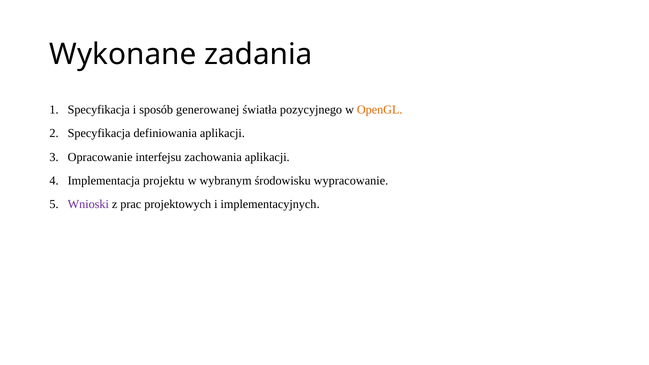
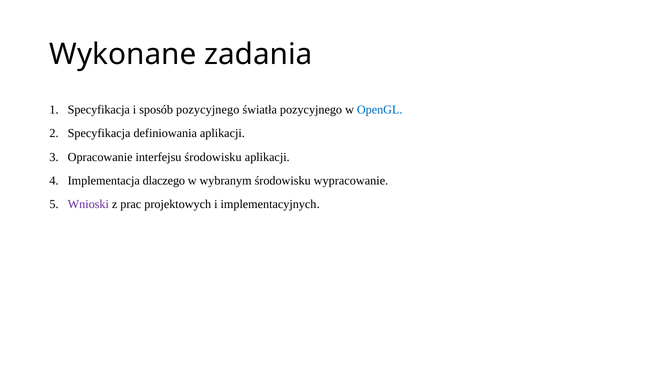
sposób generowanej: generowanej -> pozycyjnego
OpenGL colour: orange -> blue
interfejsu zachowania: zachowania -> środowisku
projektu: projektu -> dlaczego
